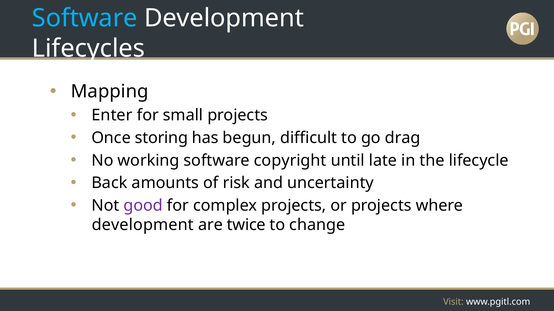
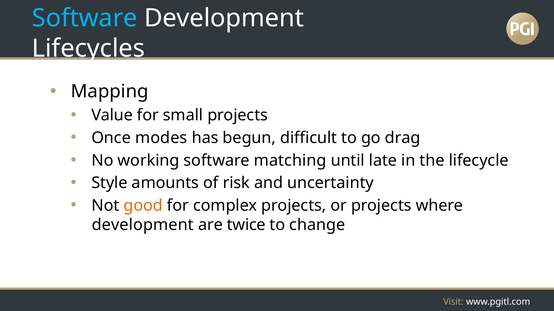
Enter: Enter -> Value
storing: storing -> modes
copyright: copyright -> matching
Back: Back -> Style
good colour: purple -> orange
